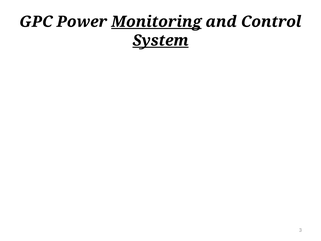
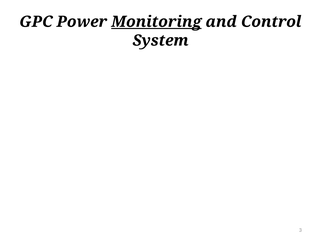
System underline: present -> none
